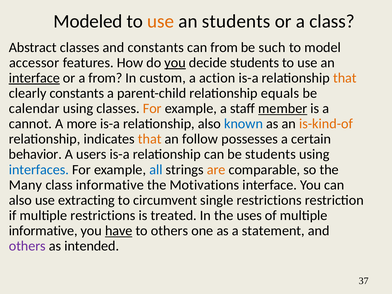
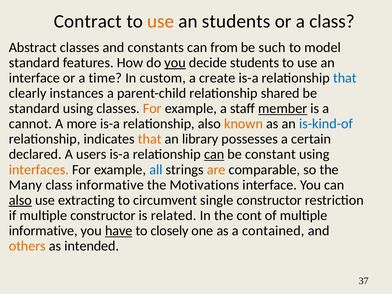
Modeled: Modeled -> Contract
accessor at (34, 63): accessor -> standard
interface at (34, 78) underline: present -> none
a from: from -> time
action: action -> create
that at (345, 78) colour: orange -> blue
clearly constants: constants -> instances
equals: equals -> shared
calendar at (34, 108): calendar -> standard
known colour: blue -> orange
is-kind-of colour: orange -> blue
follow: follow -> library
behavior: behavior -> declared
can at (214, 154) underline: none -> present
be students: students -> constant
interfaces colour: blue -> orange
also at (20, 200) underline: none -> present
single restrictions: restrictions -> constructor
multiple restrictions: restrictions -> constructor
treated: treated -> related
uses: uses -> cont
to others: others -> closely
statement: statement -> contained
others at (27, 246) colour: purple -> orange
